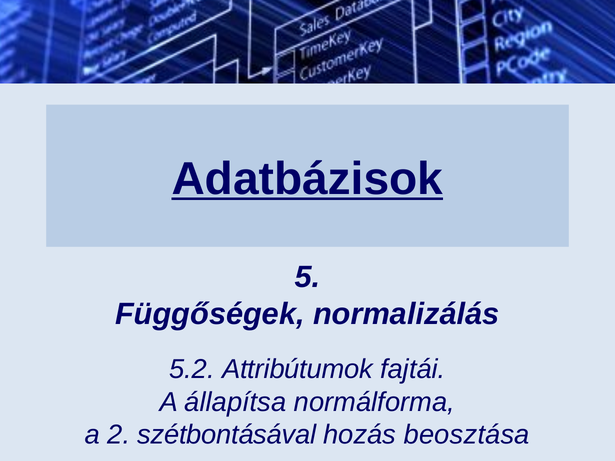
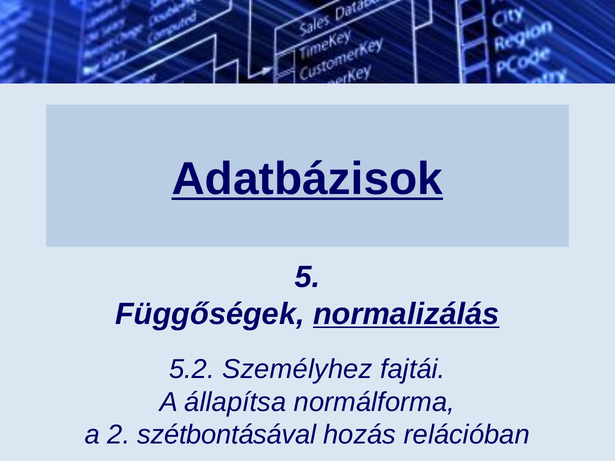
normalizálás underline: none -> present
Attribútumok: Attribútumok -> Személyhez
beosztása: beosztása -> relációban
